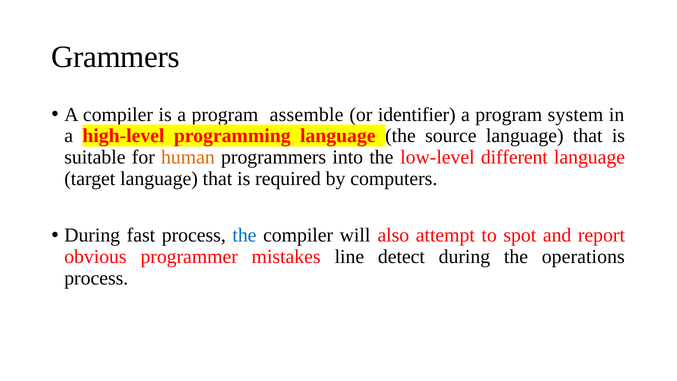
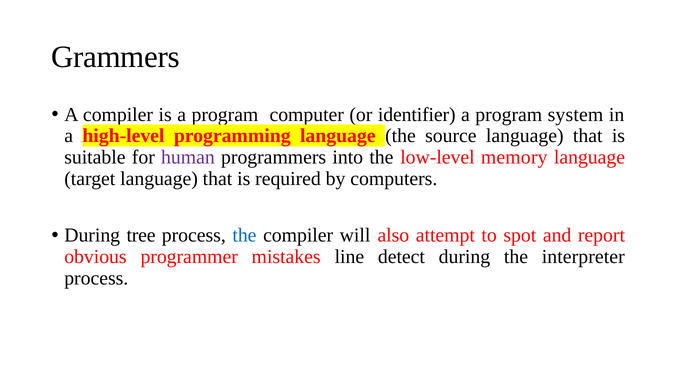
assemble: assemble -> computer
human colour: orange -> purple
different: different -> memory
fast: fast -> tree
operations: operations -> interpreter
